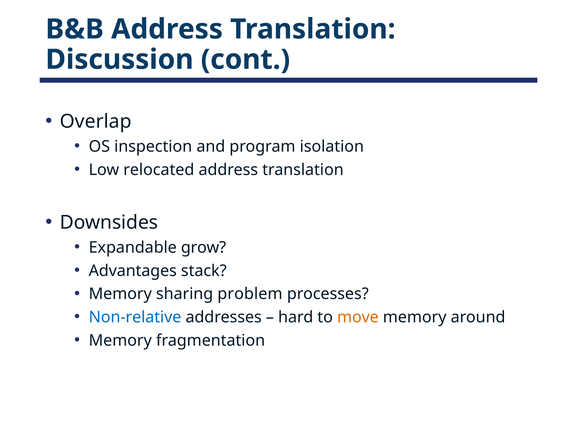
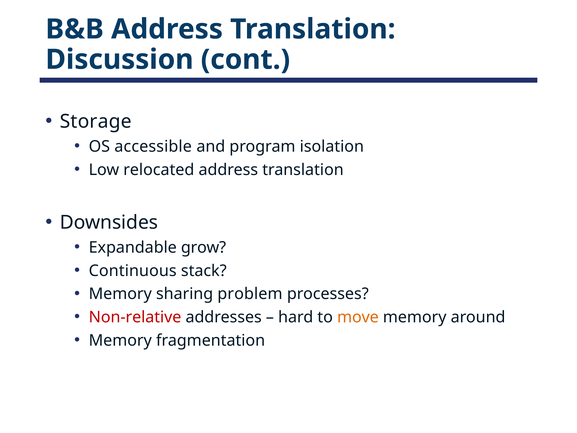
Overlap: Overlap -> Storage
inspection: inspection -> accessible
Advantages: Advantages -> Continuous
Non-relative colour: blue -> red
